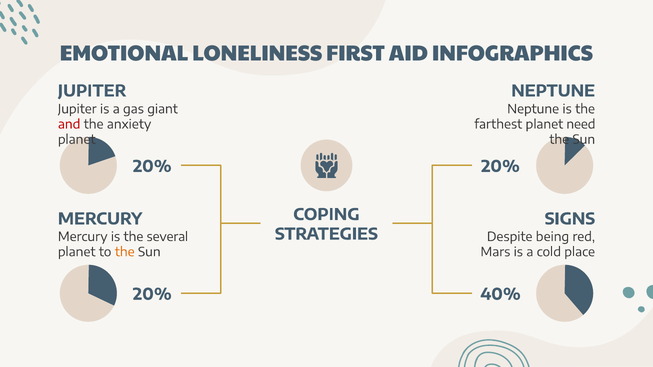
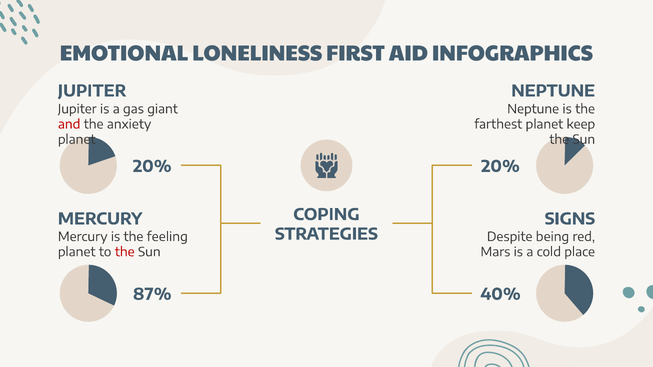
need: need -> keep
several: several -> feeling
the at (125, 252) colour: orange -> red
20% at (152, 295): 20% -> 87%
